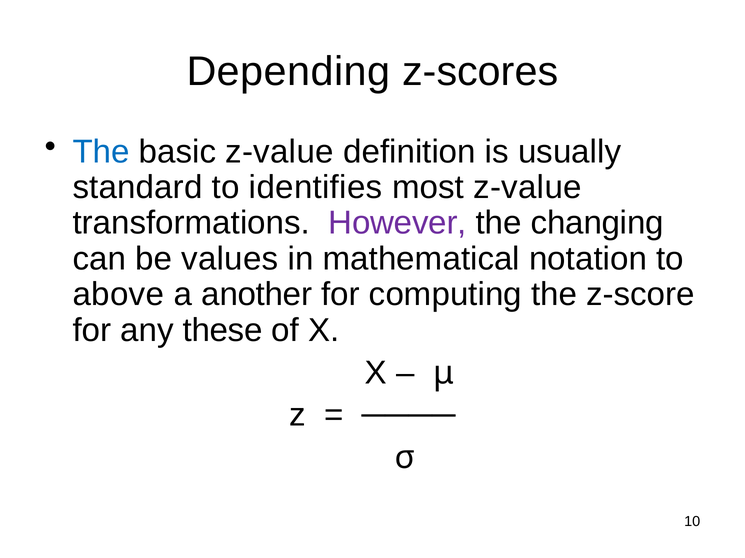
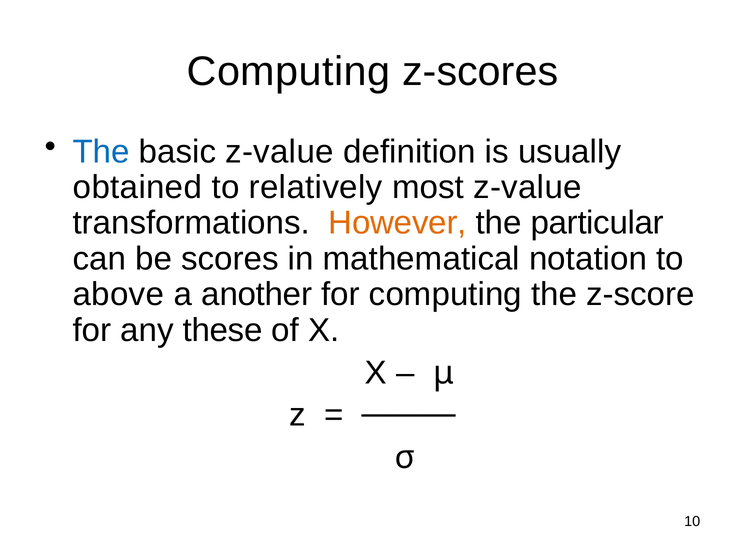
Depending at (288, 72): Depending -> Computing
standard: standard -> obtained
identifies: identifies -> relatively
However colour: purple -> orange
changing: changing -> particular
values: values -> scores
